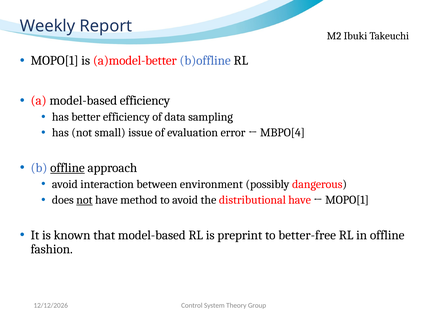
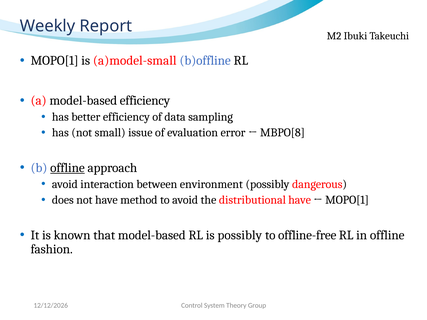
a)model-better: a)model-better -> a)model-small
MBPO[4: MBPO[4 -> MBPO[8
not at (84, 200) underline: present -> none
is preprint: preprint -> possibly
better-free: better-free -> offline-free
